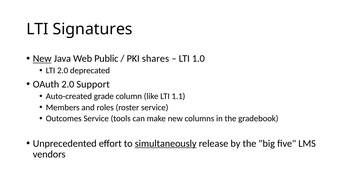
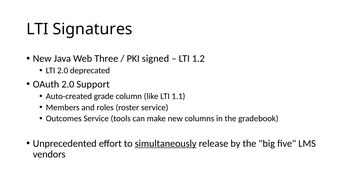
New at (42, 58) underline: present -> none
Public: Public -> Three
shares: shares -> signed
1.0: 1.0 -> 1.2
